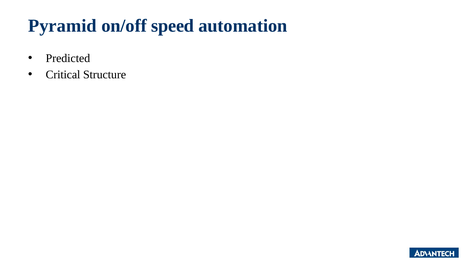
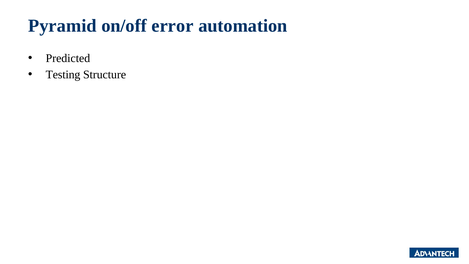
speed: speed -> error
Critical: Critical -> Testing
